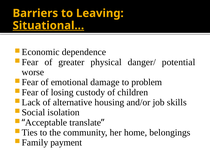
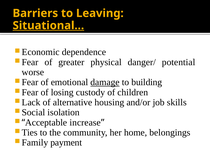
damage underline: none -> present
problem: problem -> building
translate: translate -> increase
